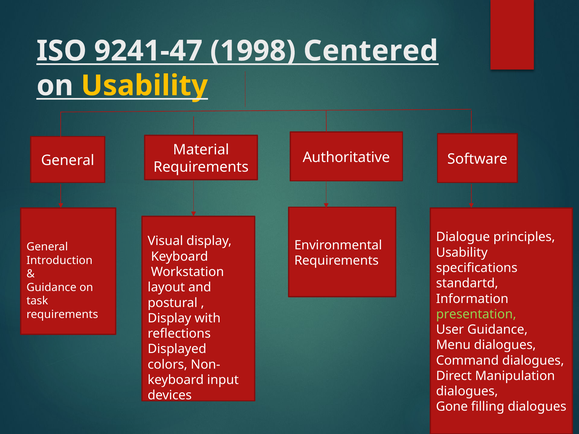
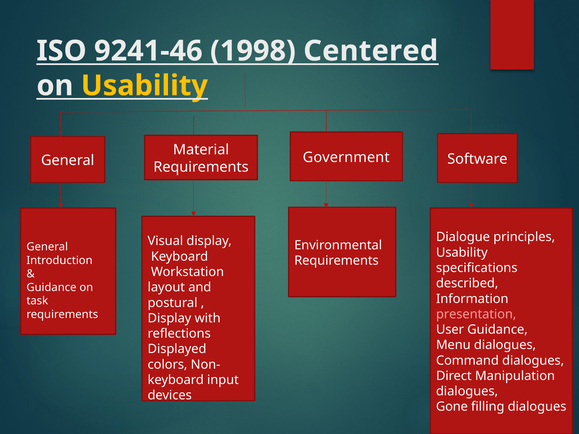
9241-47: 9241-47 -> 9241-46
Authoritative: Authoritative -> Government
standartd: standartd -> described
presentation colour: light green -> pink
